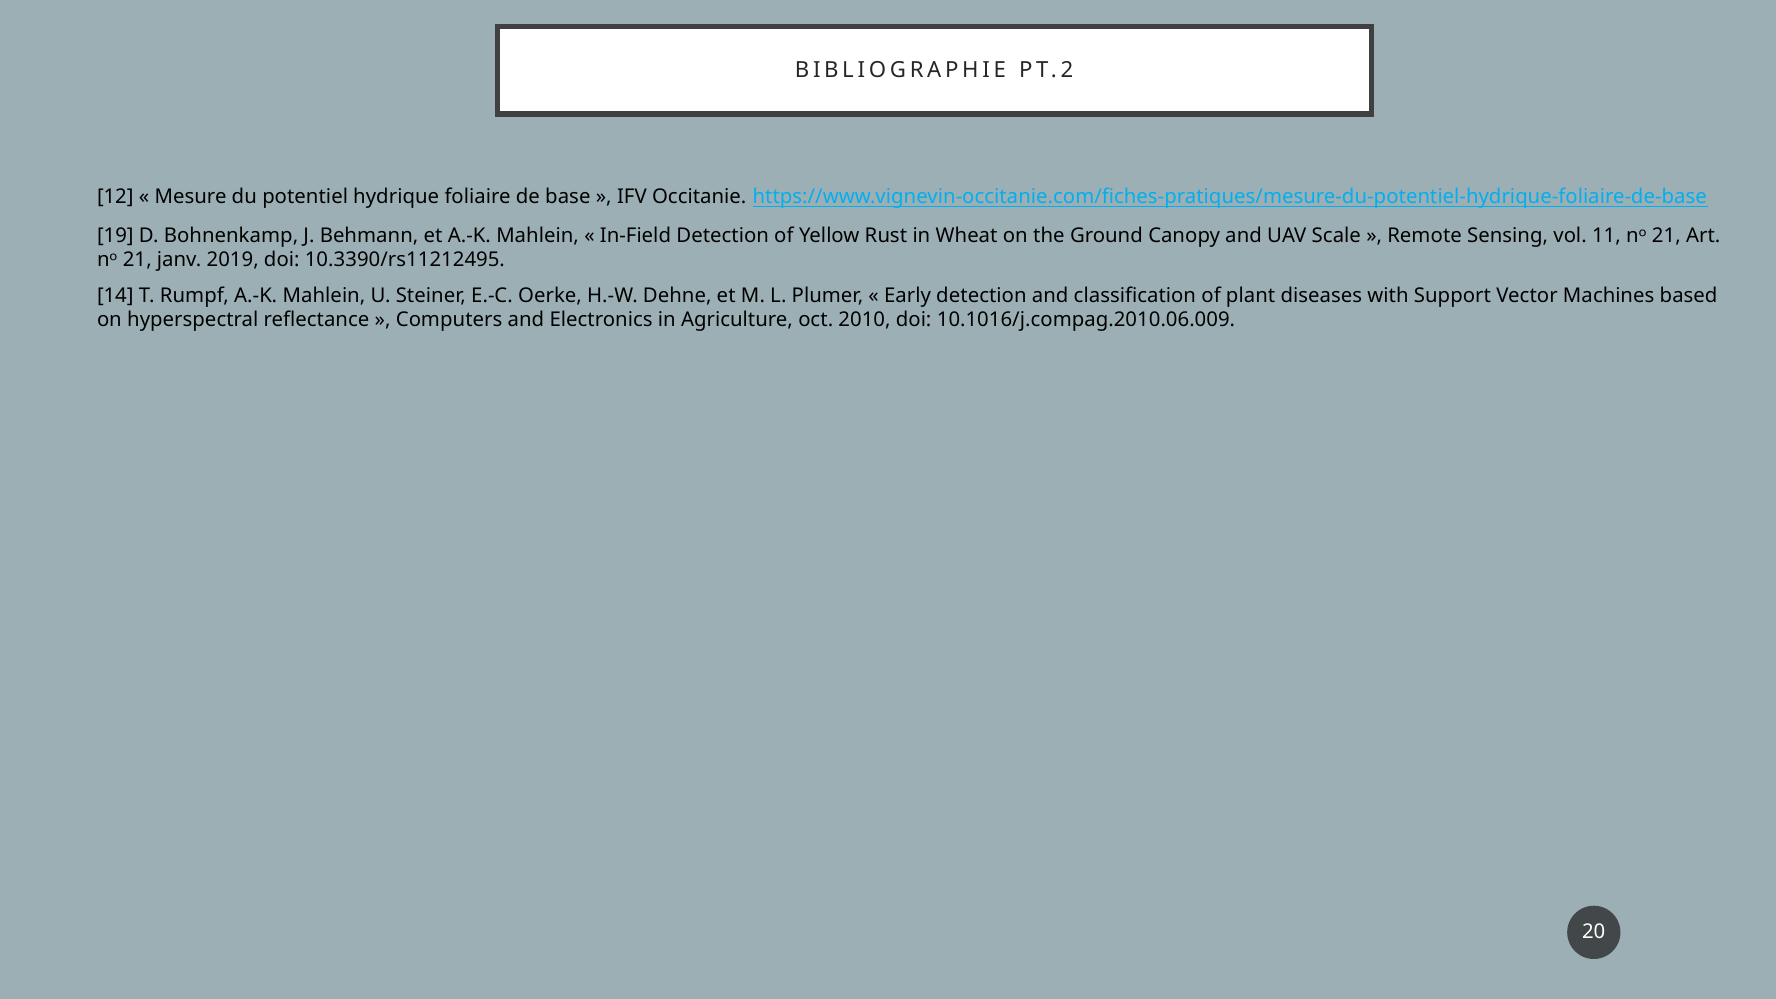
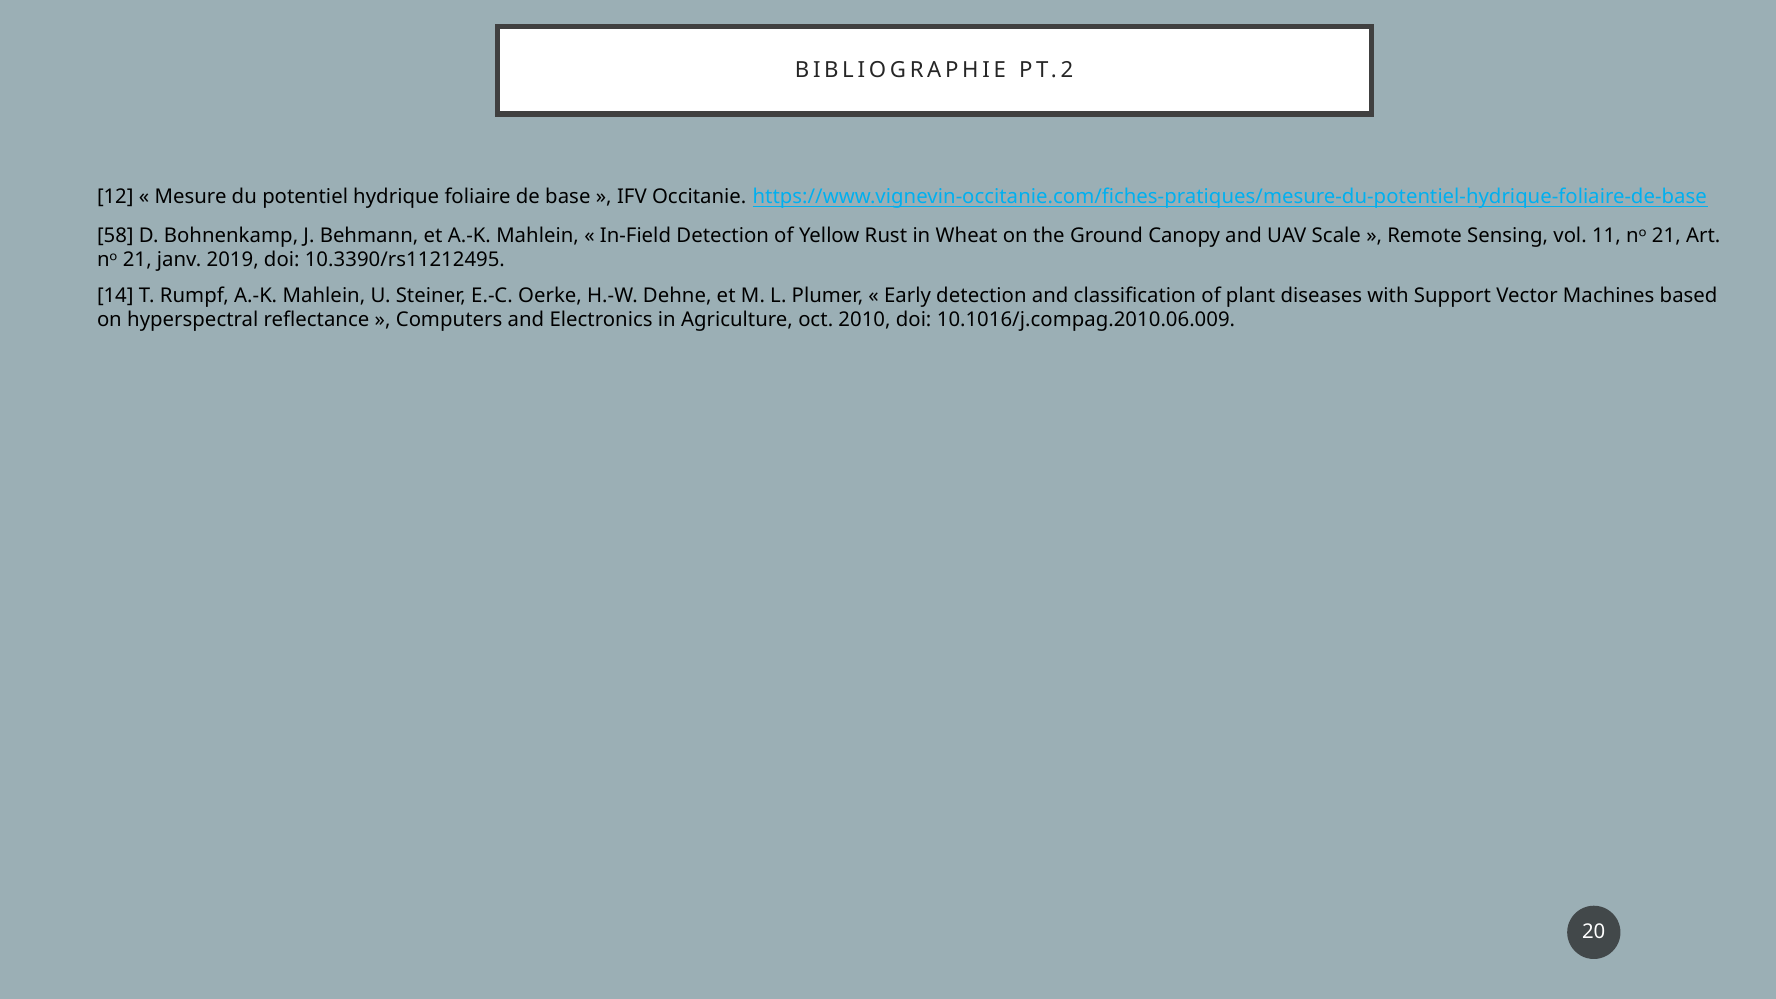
19: 19 -> 58
